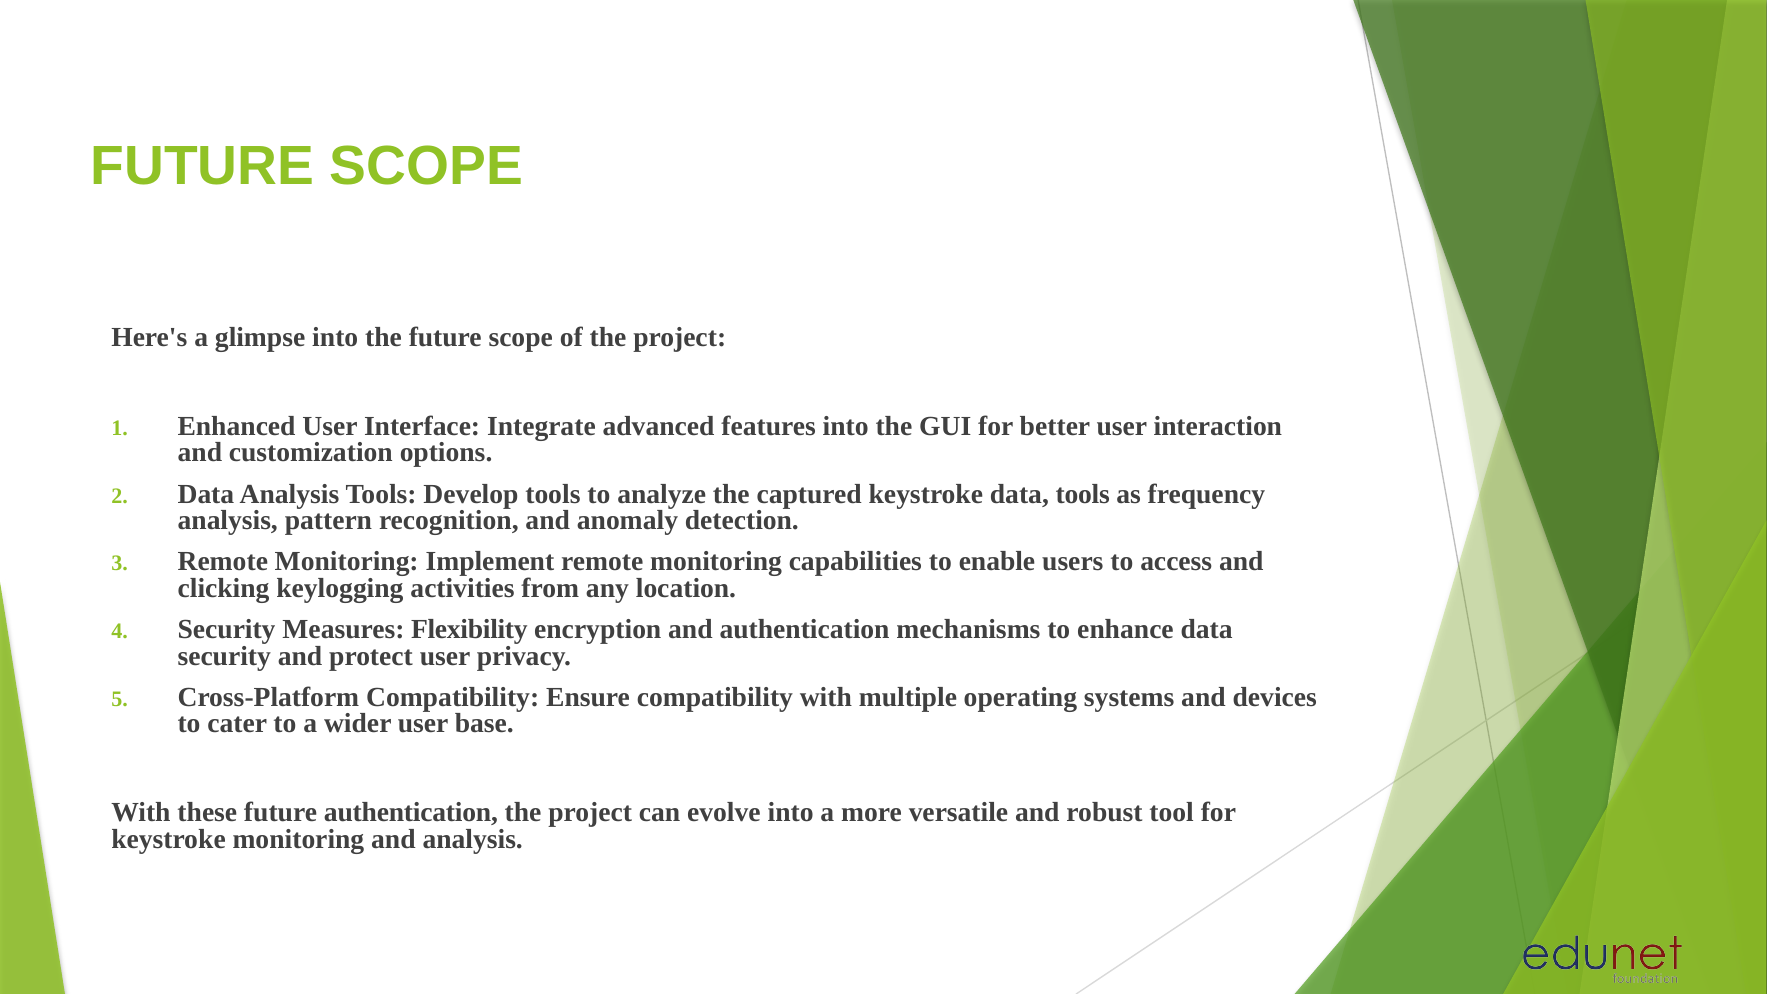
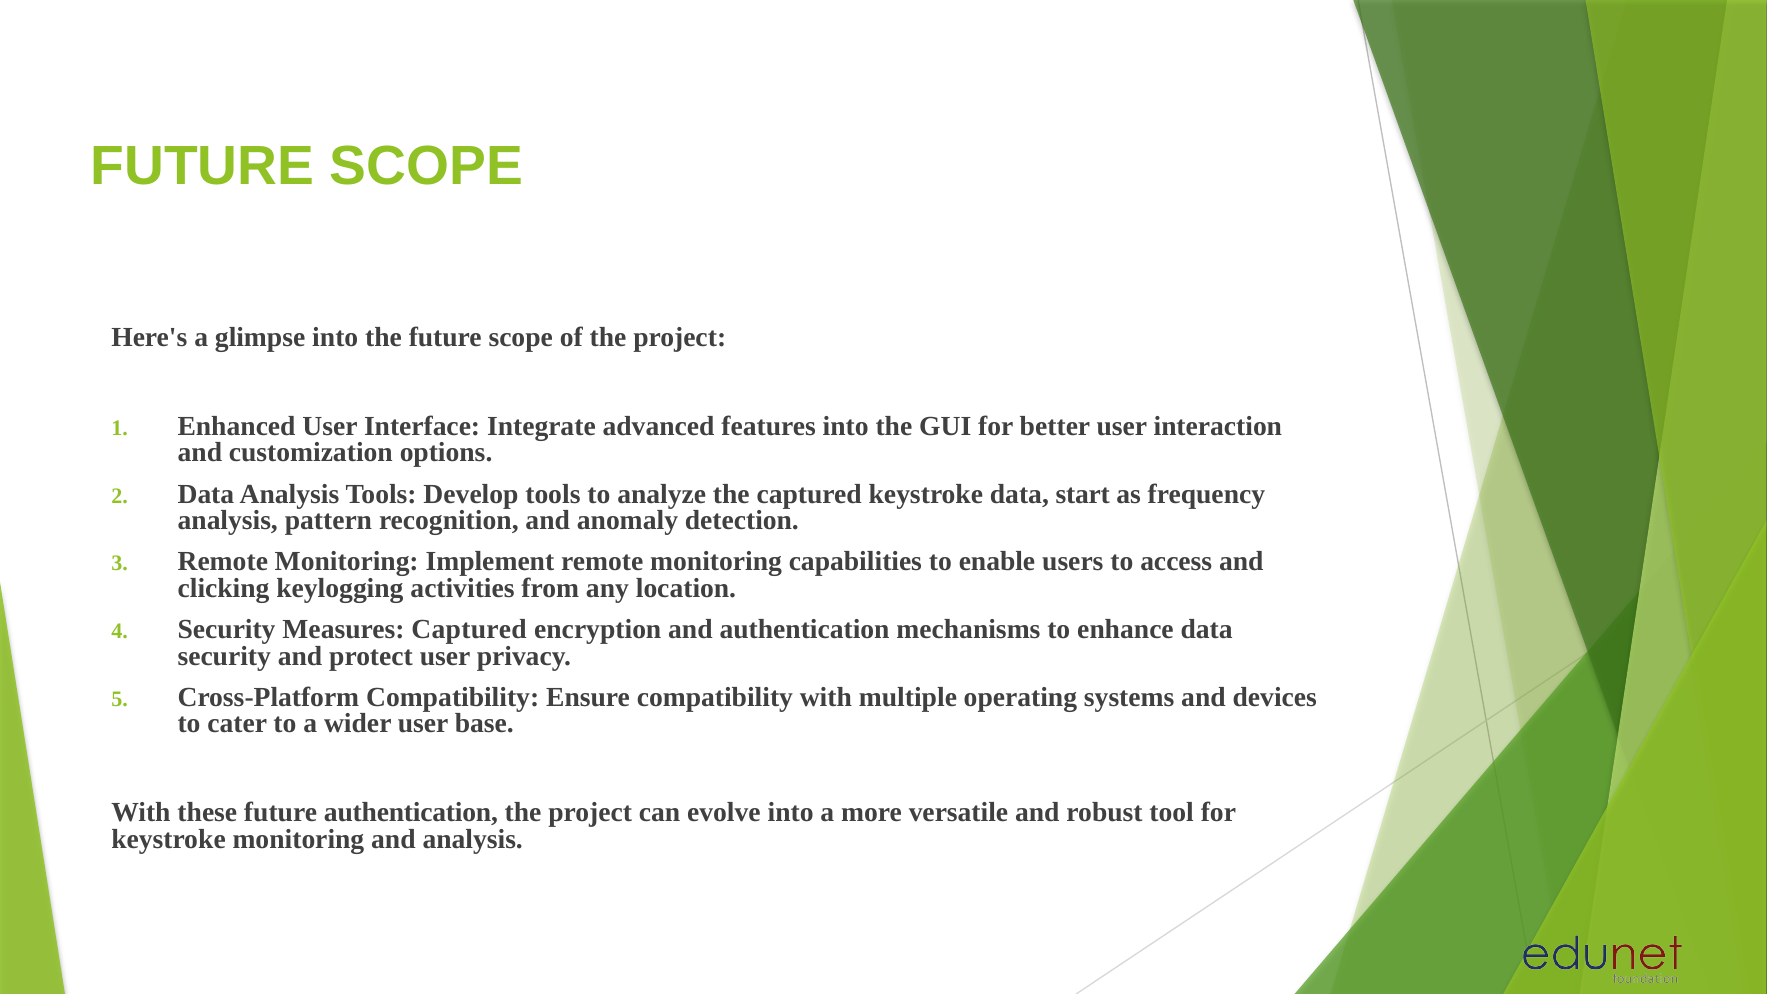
data tools: tools -> start
Measures Flexibility: Flexibility -> Captured
